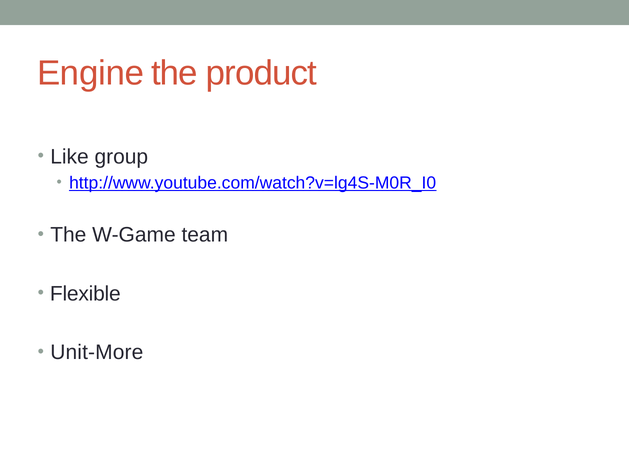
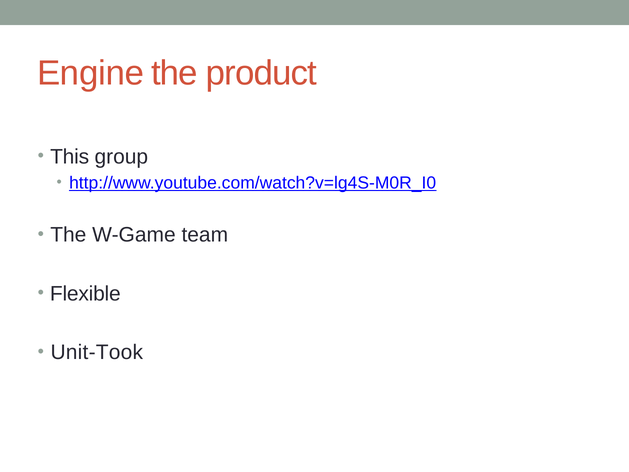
Like: Like -> This
Unit-More: Unit-More -> Unit-Took
